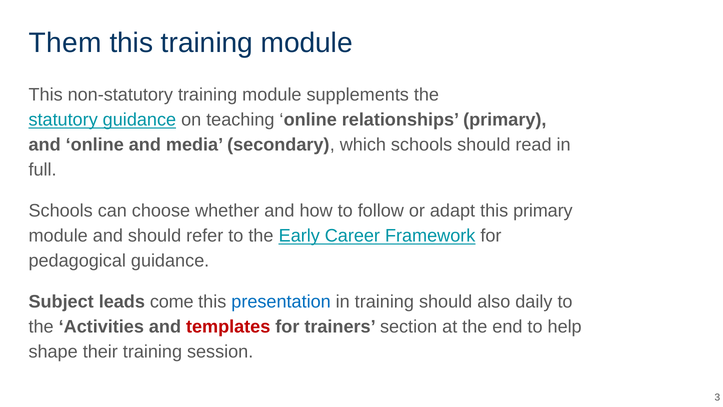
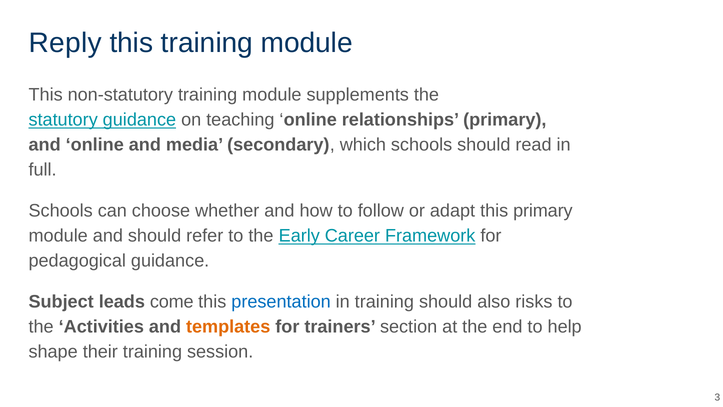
Them: Them -> Reply
daily: daily -> risks
templates colour: red -> orange
